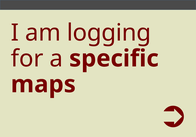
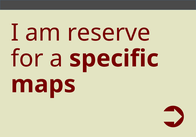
logging: logging -> reserve
